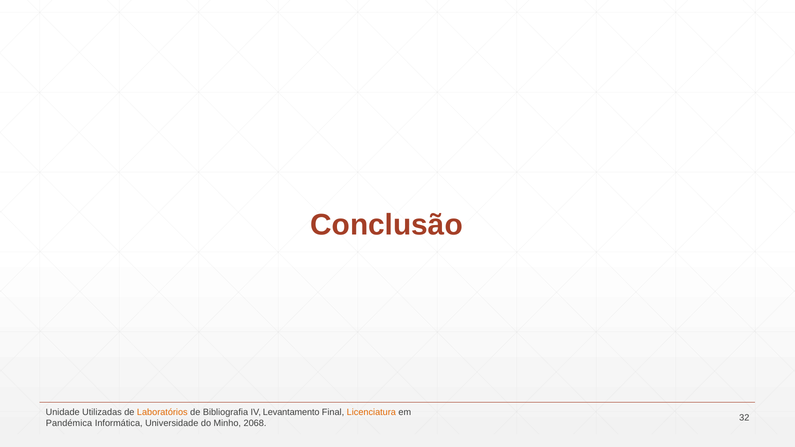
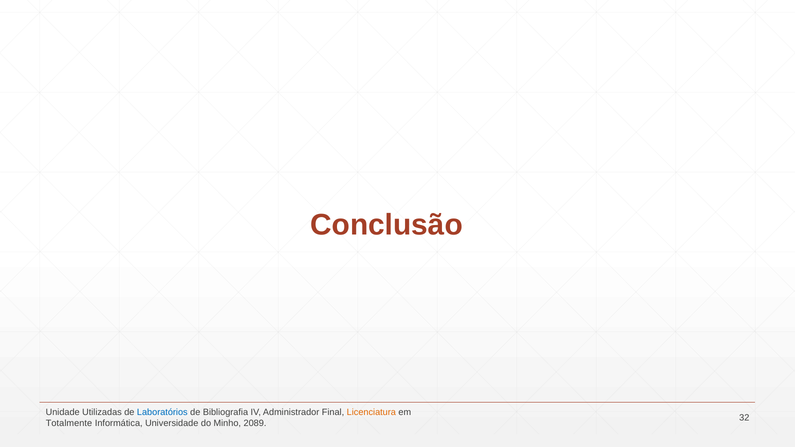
Laboratórios colour: orange -> blue
Levantamento: Levantamento -> Administrador
Pandémica: Pandémica -> Totalmente
2068: 2068 -> 2089
